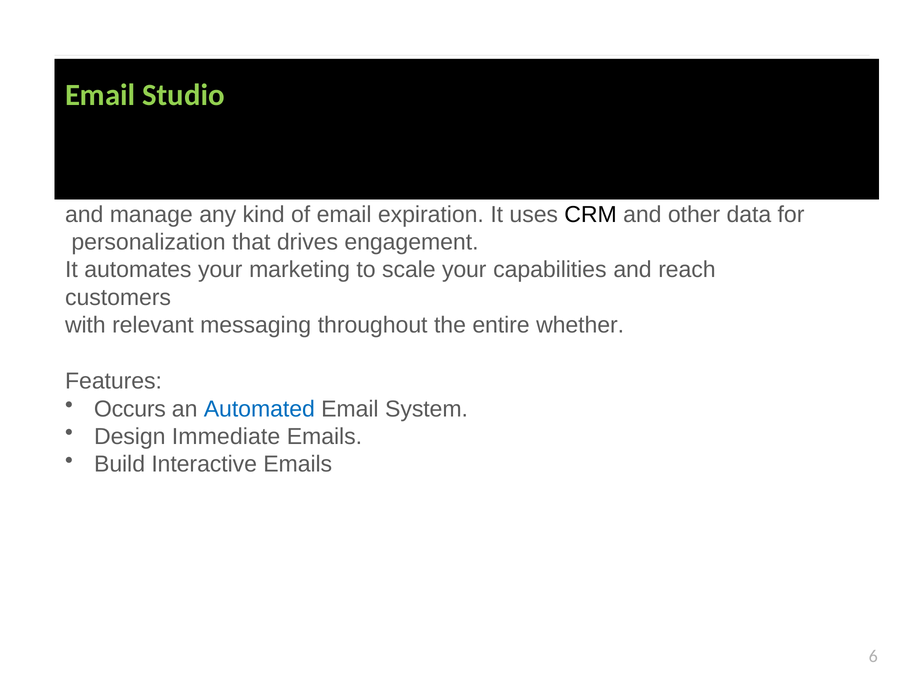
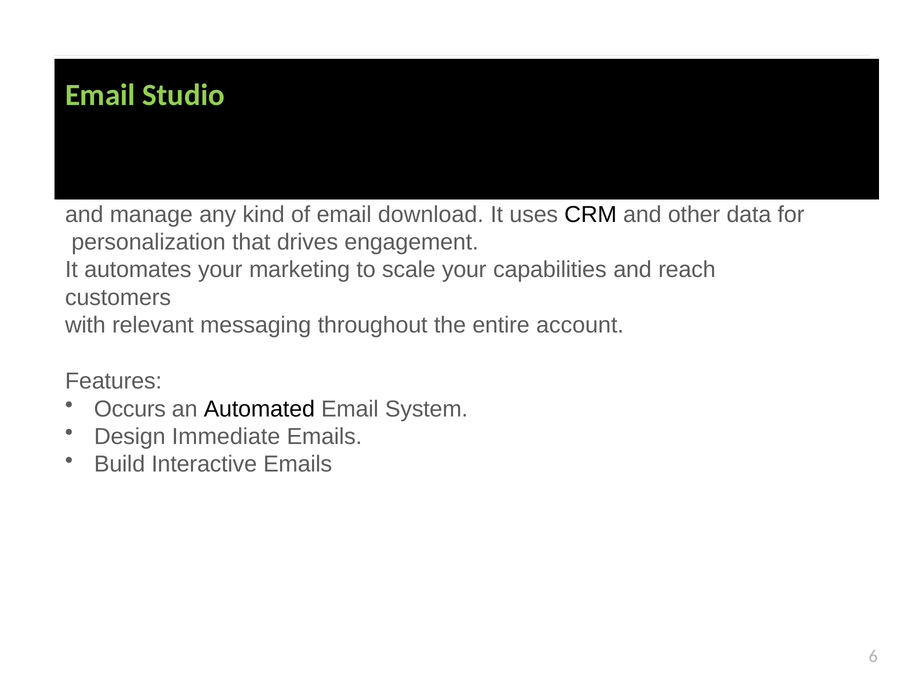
expiration: expiration -> download
whether: whether -> account
Automated colour: blue -> black
